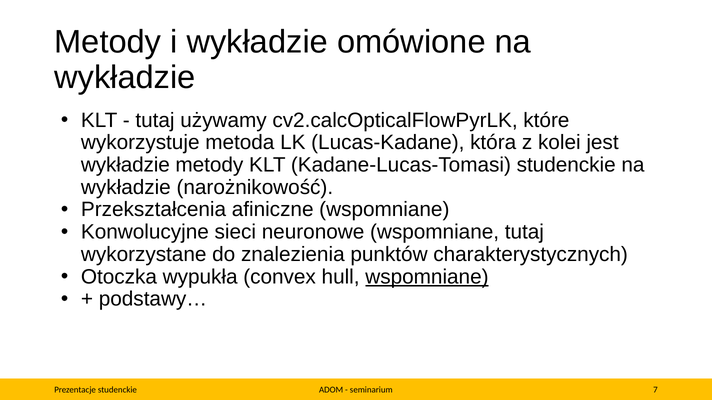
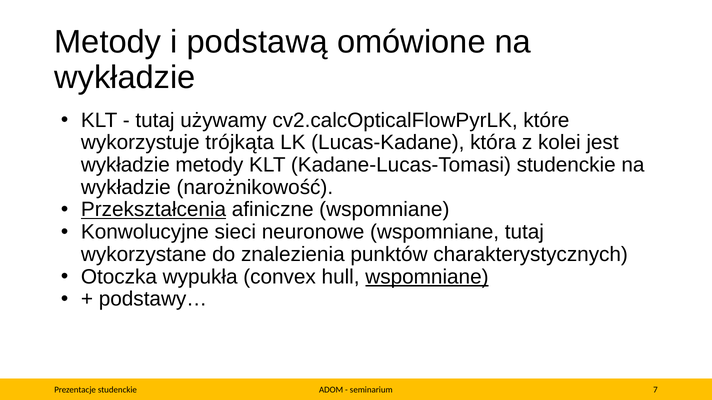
i wykładzie: wykładzie -> podstawą
metoda: metoda -> trójkąta
Przekształcenia underline: none -> present
